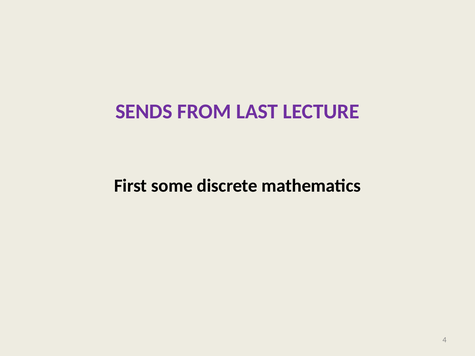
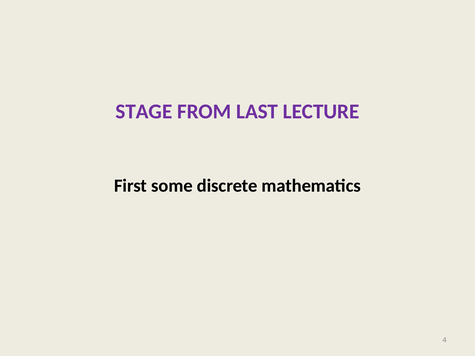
SENDS: SENDS -> STAGE
